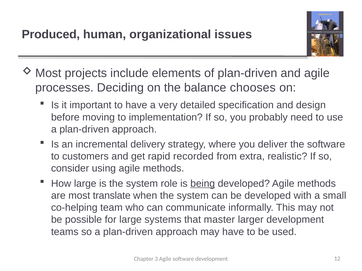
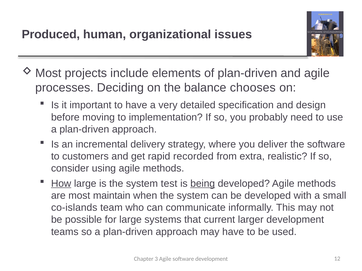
How underline: none -> present
role: role -> test
translate: translate -> maintain
co-helping: co-helping -> co-islands
master: master -> current
